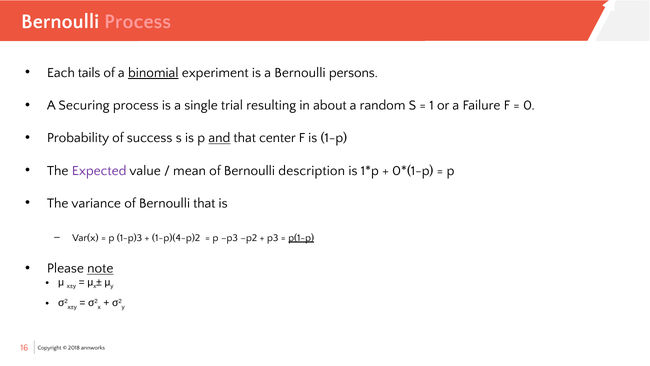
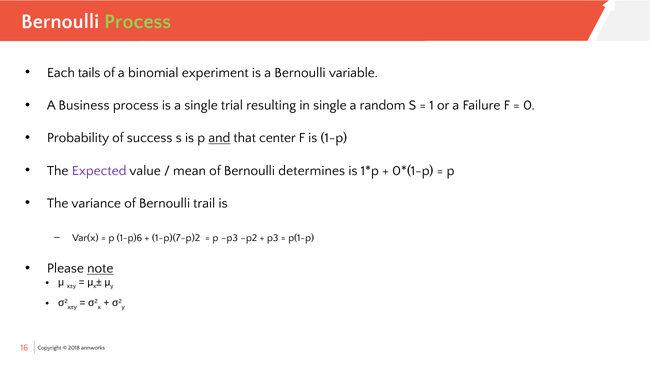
Process at (138, 22) colour: pink -> light green
binomial underline: present -> none
persons: persons -> variable
Securing: Securing -> Business
in about: about -> single
description: description -> determines
Bernoulli that: that -> trail
1-p)3: 1-p)3 -> 1-p)6
1-p)(4-p)2: 1-p)(4-p)2 -> 1-p)(7-p)2
p(1-p underline: present -> none
